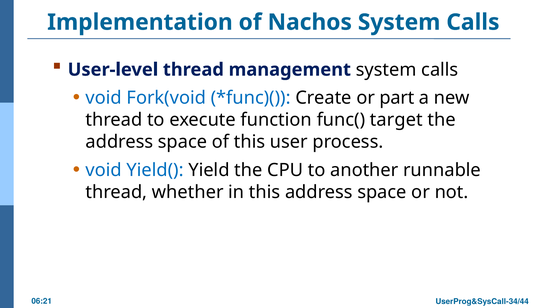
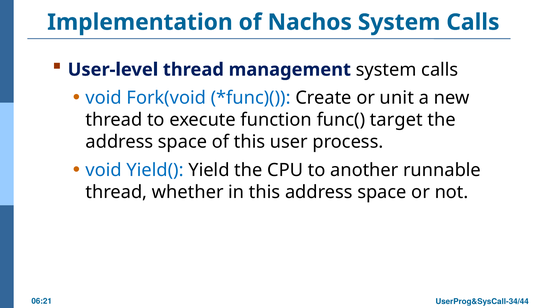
part: part -> unit
